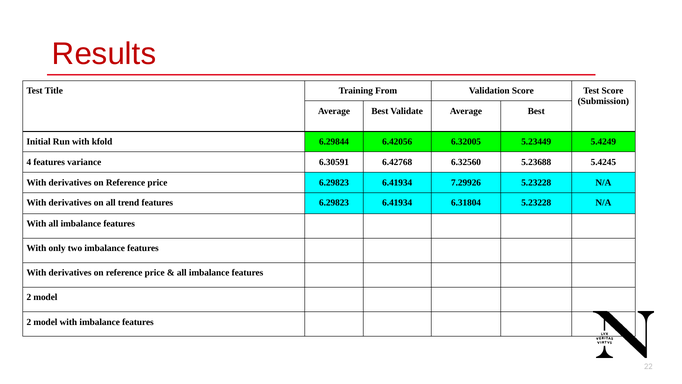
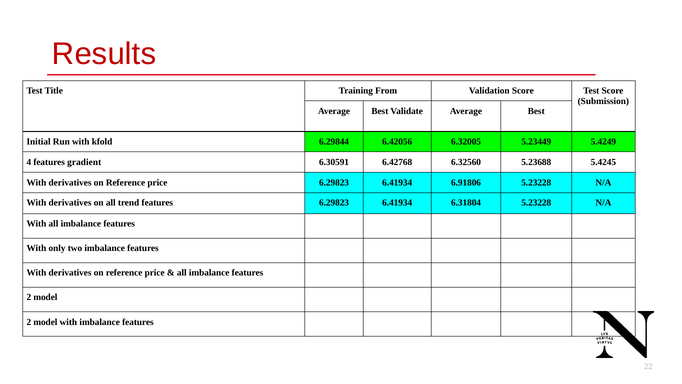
variance: variance -> gradient
7.29926: 7.29926 -> 6.91806
